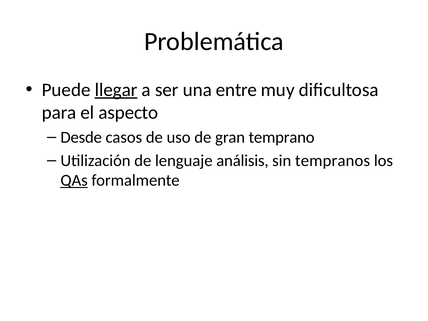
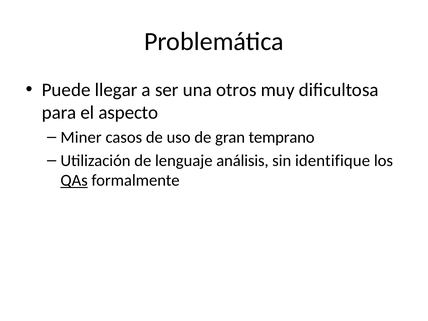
llegar underline: present -> none
entre: entre -> otros
Desde: Desde -> Miner
tempranos: tempranos -> identifique
